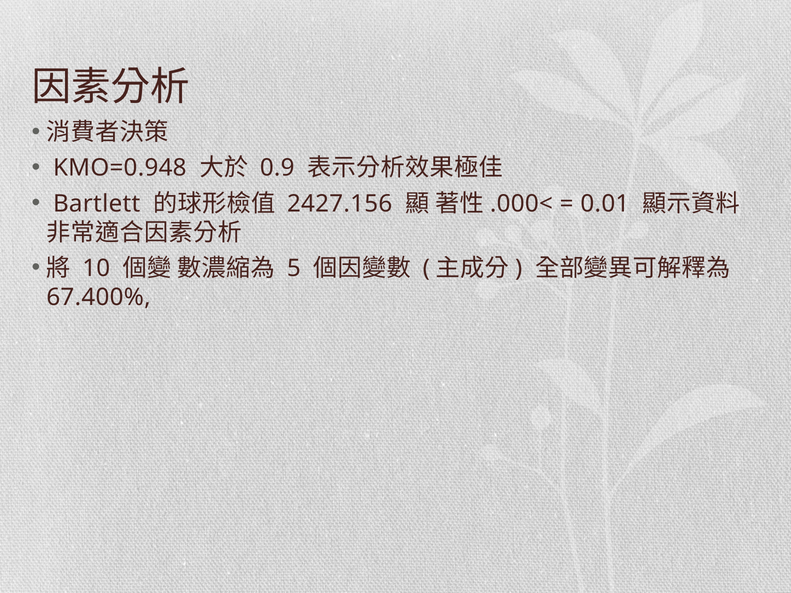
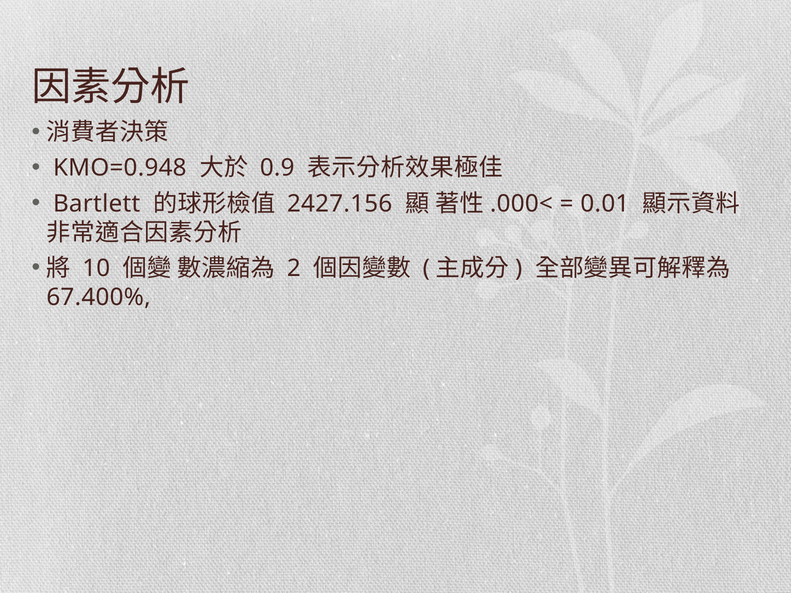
5: 5 -> 2
